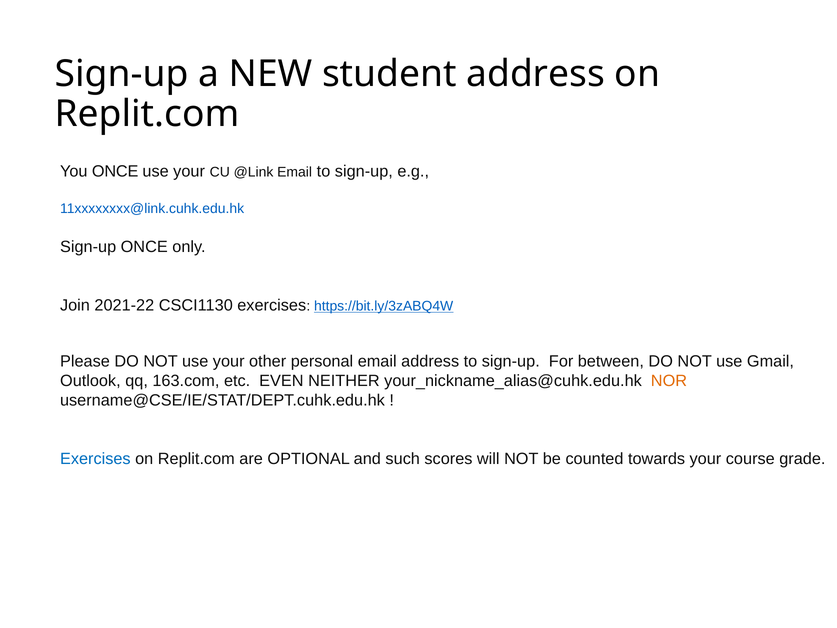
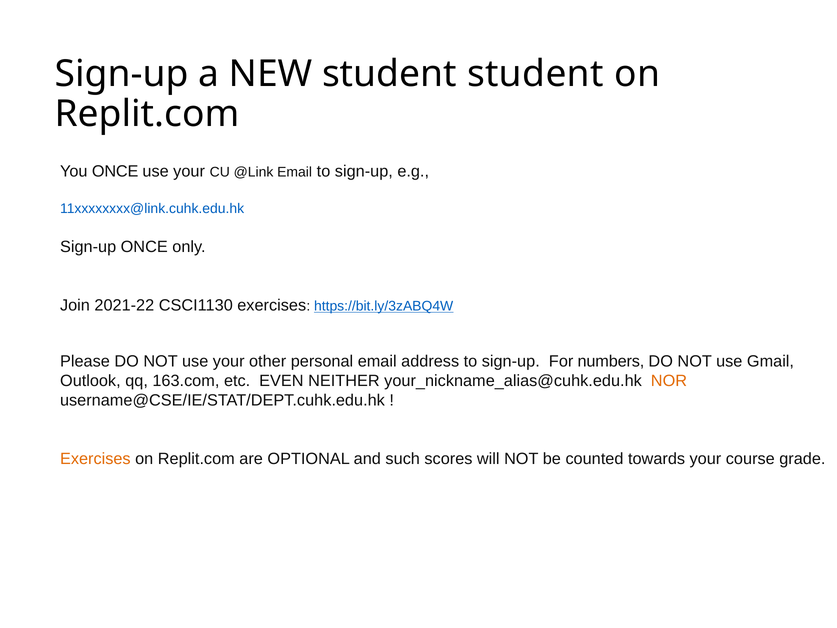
student address: address -> student
between: between -> numbers
Exercises at (95, 459) colour: blue -> orange
